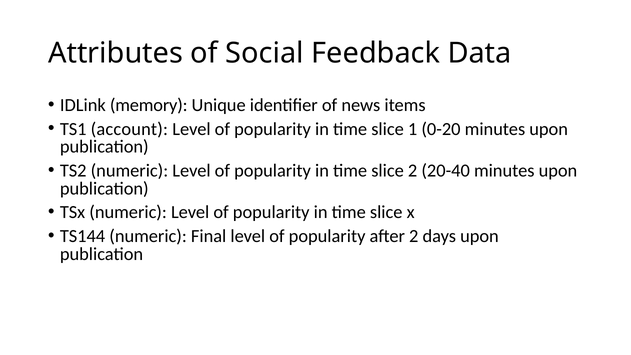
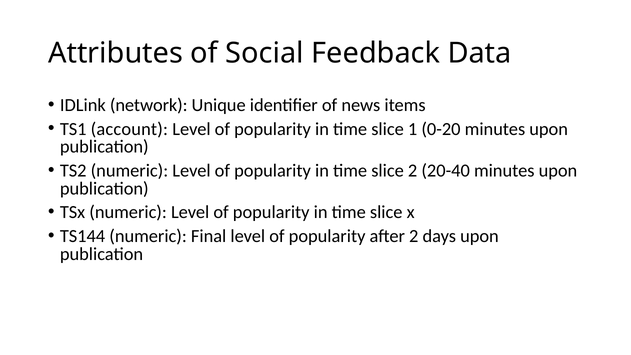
memory: memory -> network
